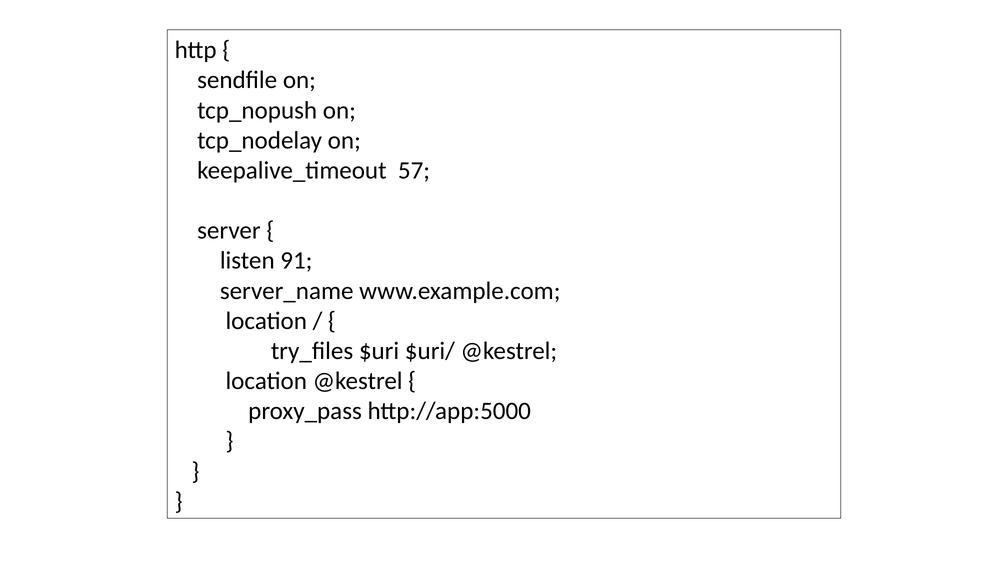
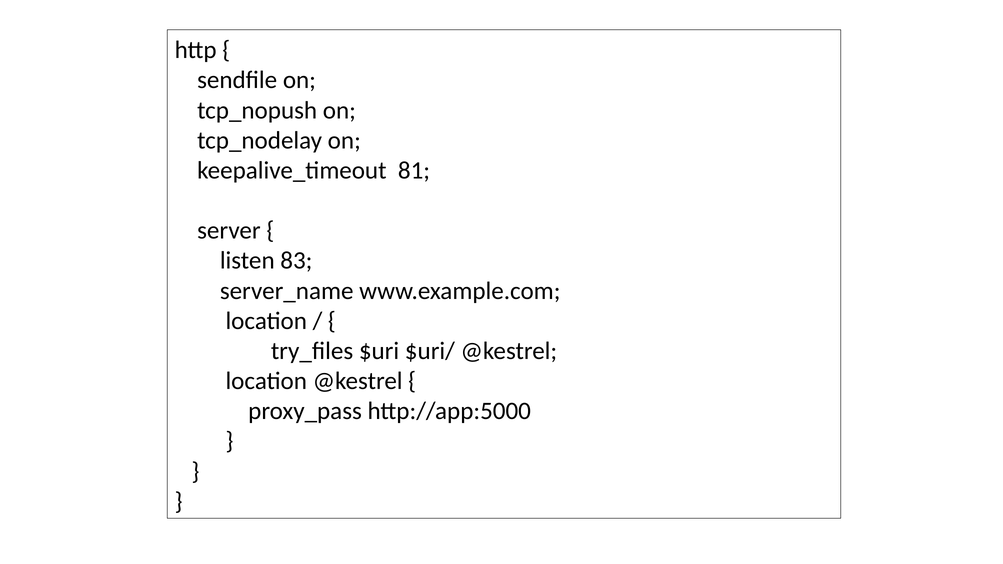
57: 57 -> 81
91: 91 -> 83
